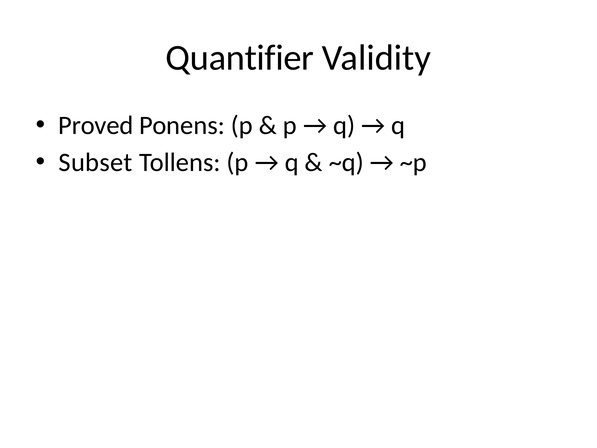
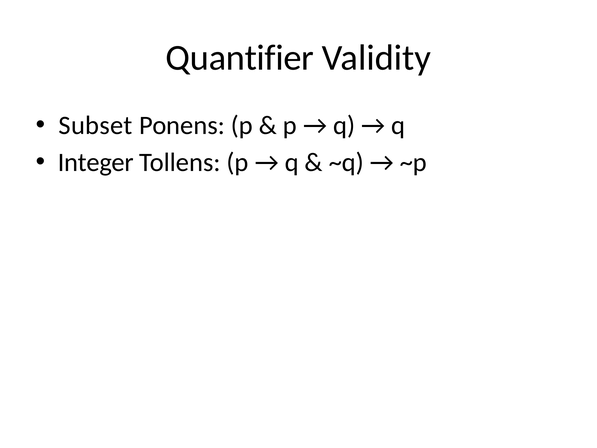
Proved: Proved -> Subset
Subset: Subset -> Integer
